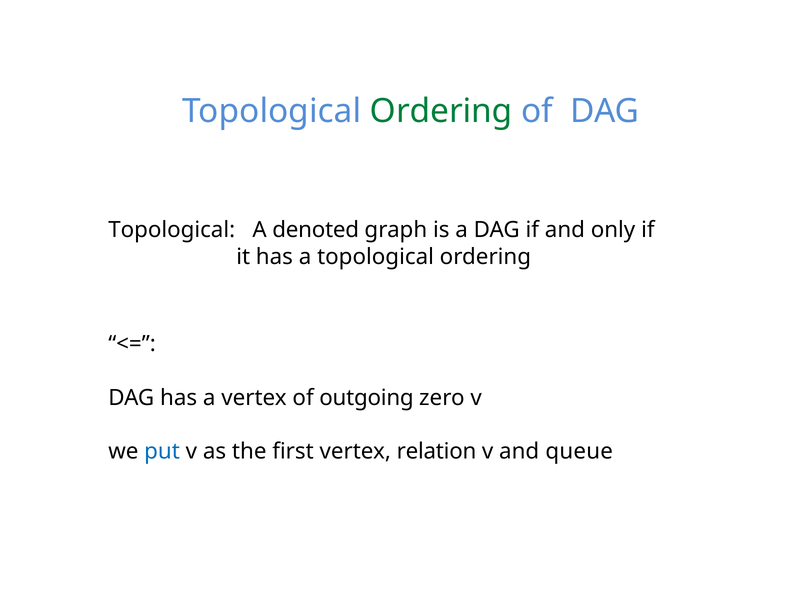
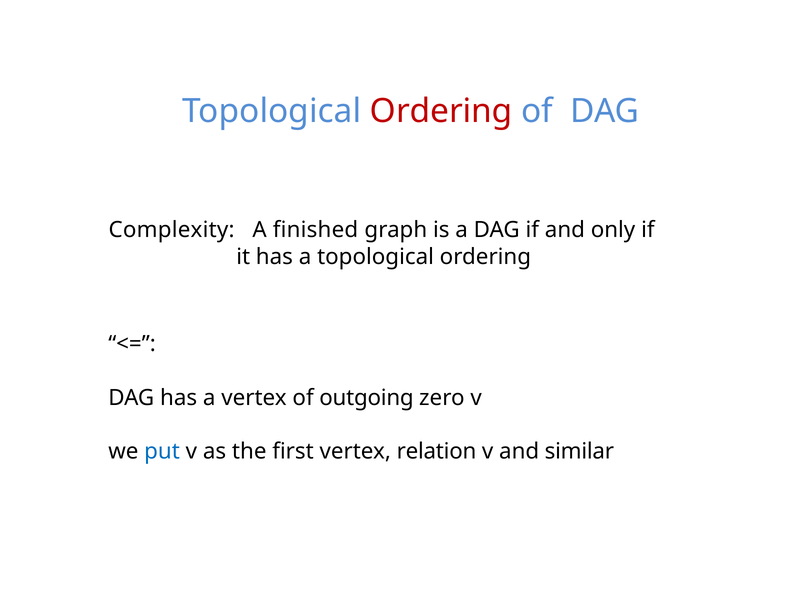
Ordering at (441, 111) colour: green -> red
Topological at (172, 230): Topological -> Complexity
denoted: denoted -> finished
queue: queue -> similar
